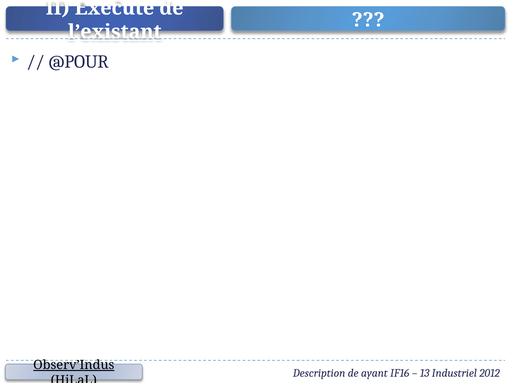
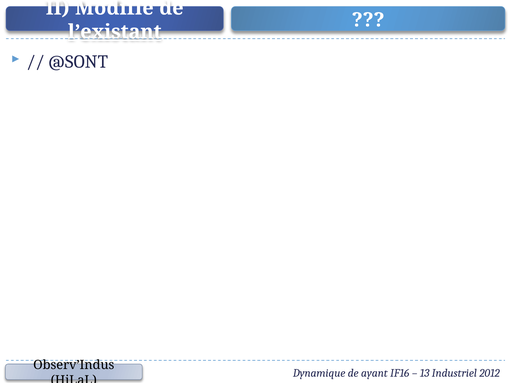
Exécute: Exécute -> Modifie
@POUR: @POUR -> @SONT
Observ’Indus underline: present -> none
Description: Description -> Dynamique
